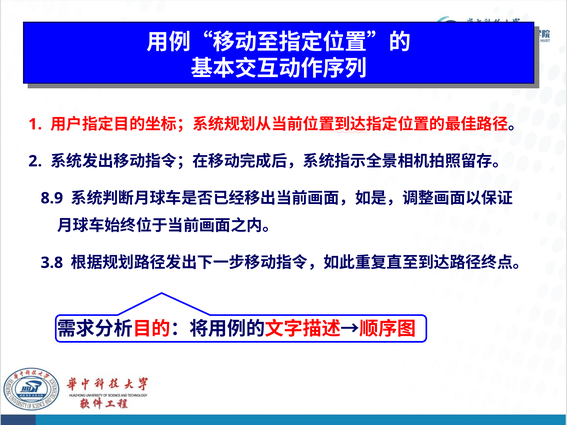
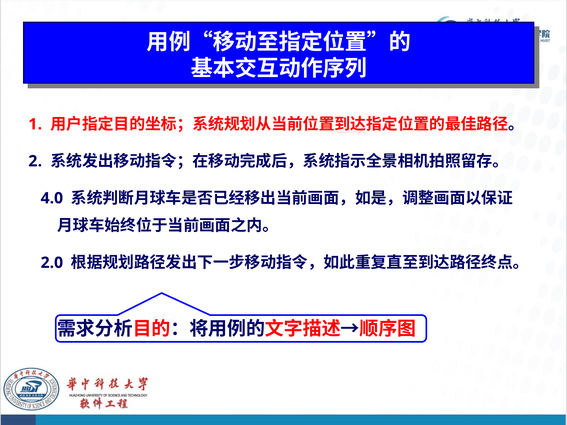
8.9: 8.9 -> 4.0
3.8: 3.8 -> 2.0
